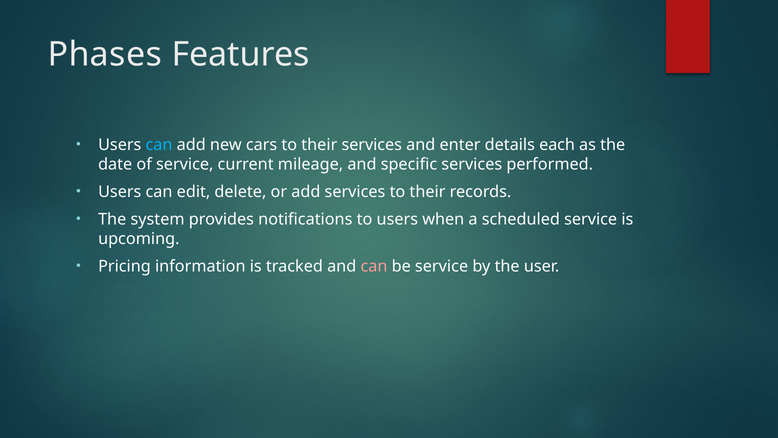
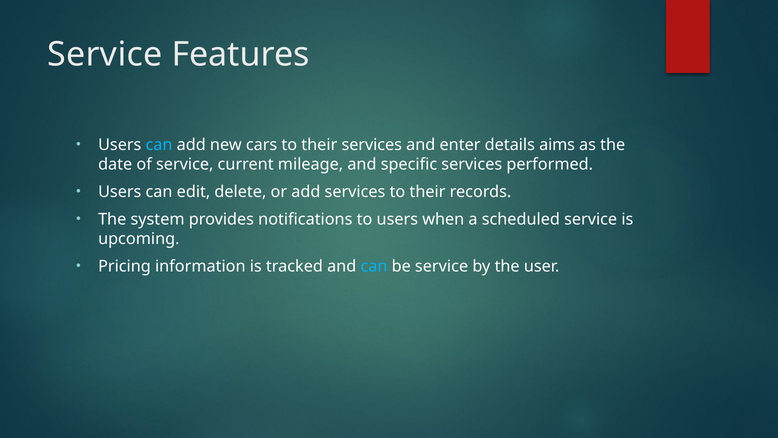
Phases at (105, 55): Phases -> Service
each: each -> aims
can at (374, 266) colour: pink -> light blue
